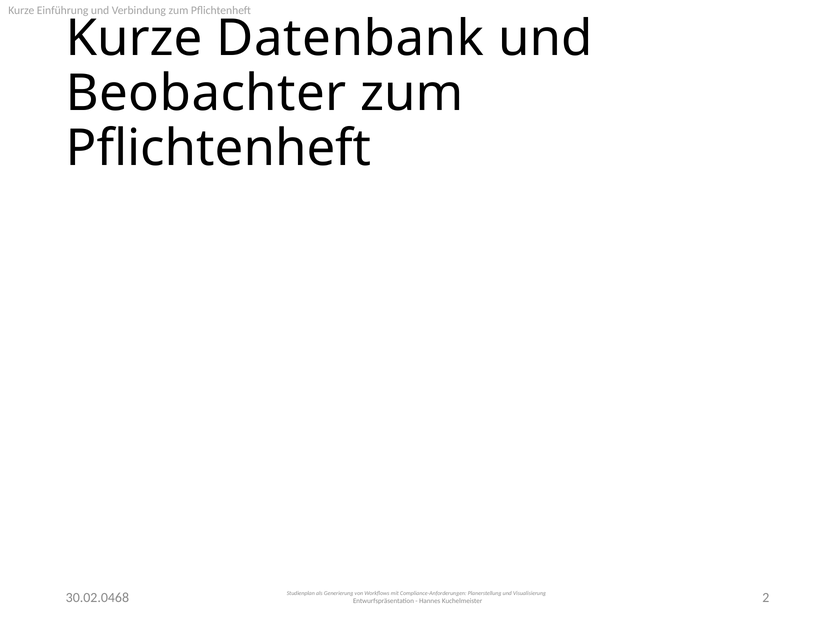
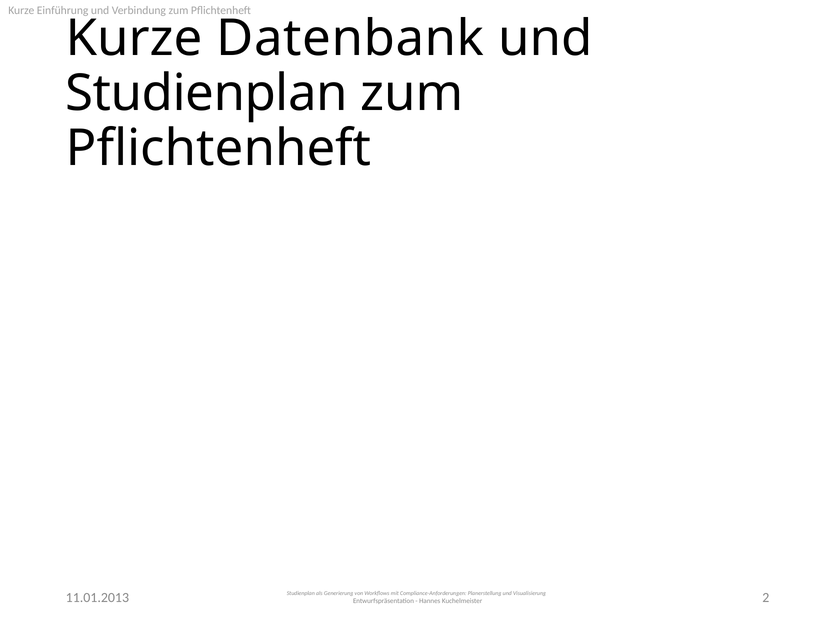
Beobachter at (206, 94): Beobachter -> Studienplan
30.02.0468: 30.02.0468 -> 11.01.2013
